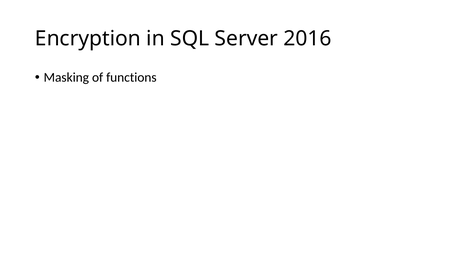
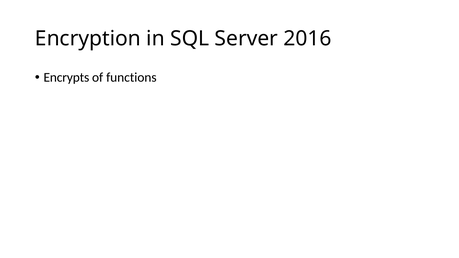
Masking: Masking -> Encrypts
